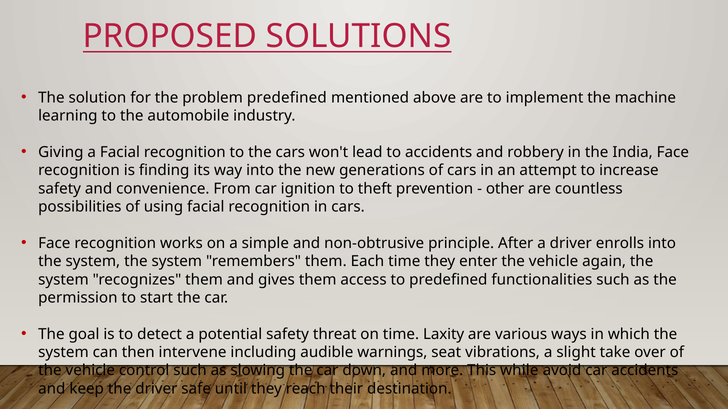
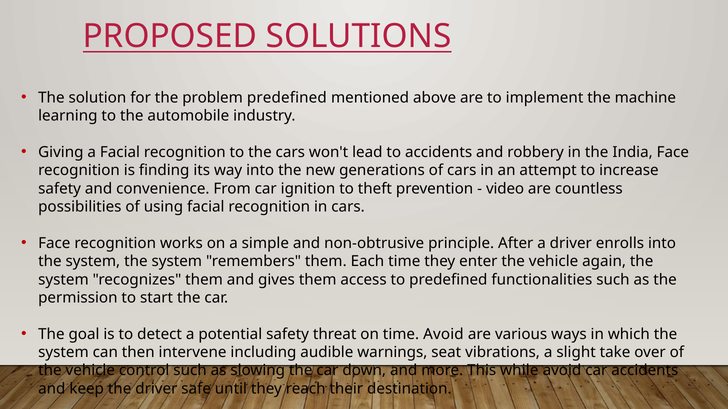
other: other -> video
time Laxity: Laxity -> Avoid
